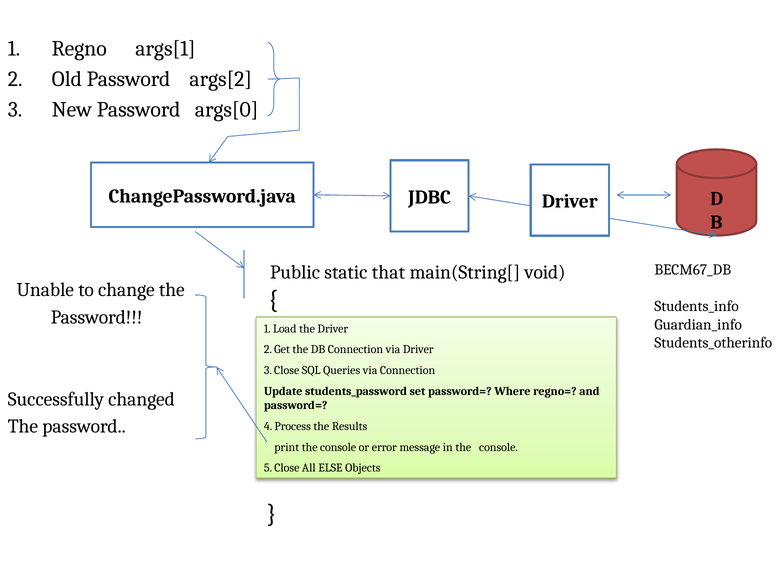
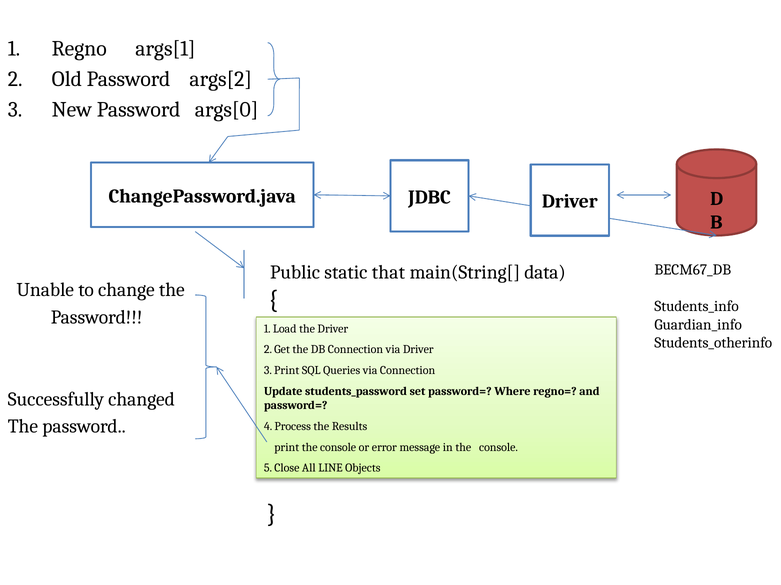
void: void -> data
3 Close: Close -> Print
ELSE: ELSE -> LINE
